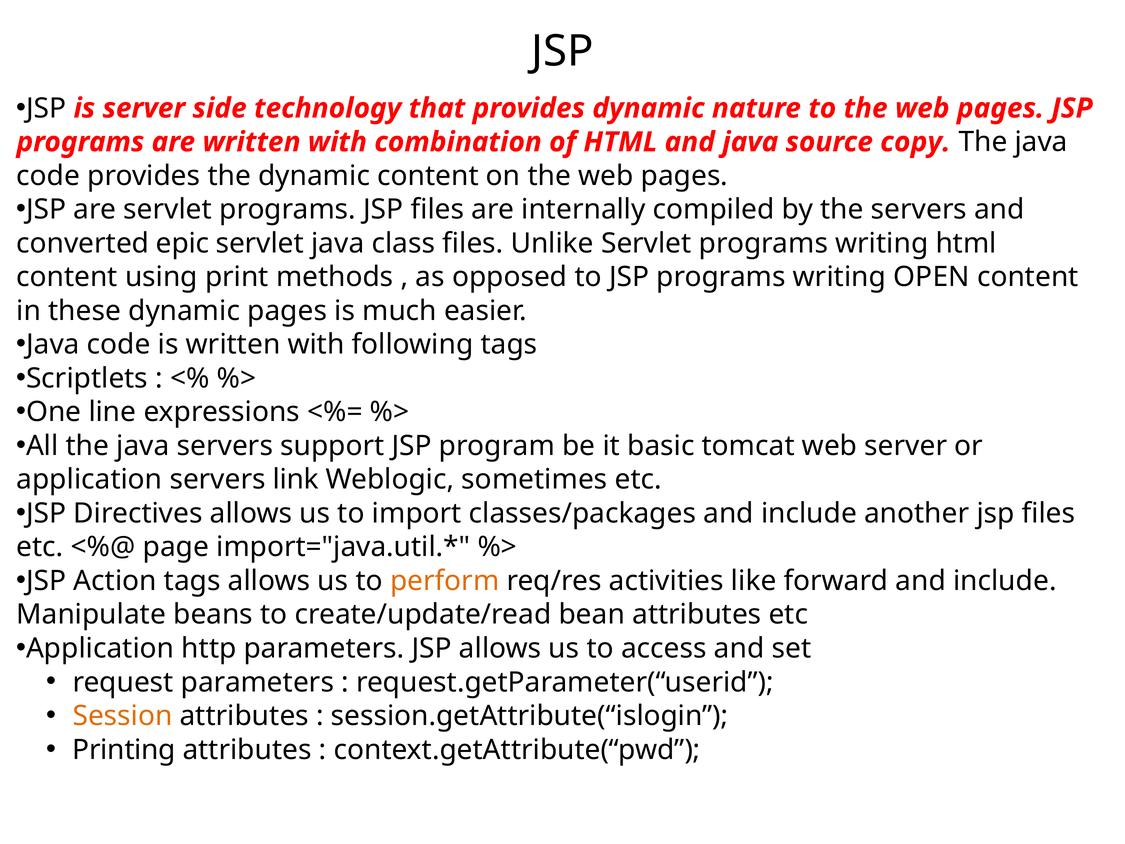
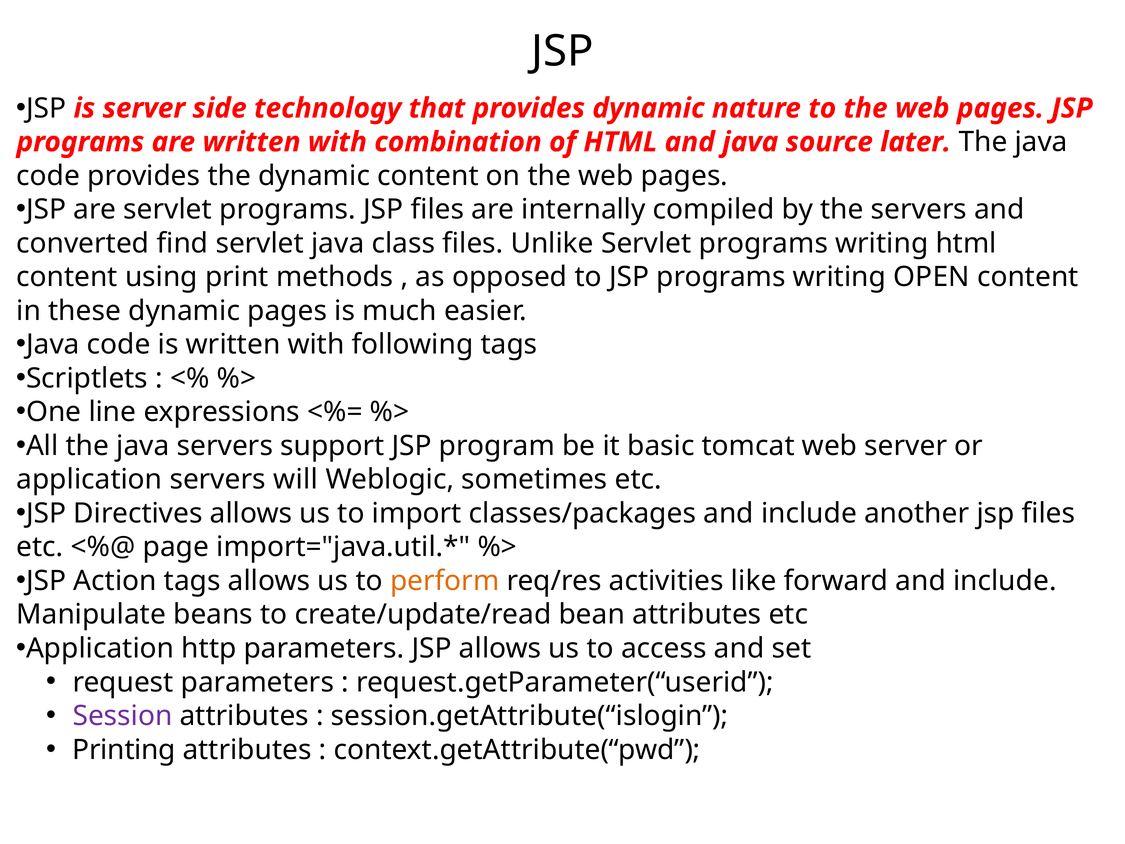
copy: copy -> later
epic: epic -> find
link: link -> will
Session colour: orange -> purple
